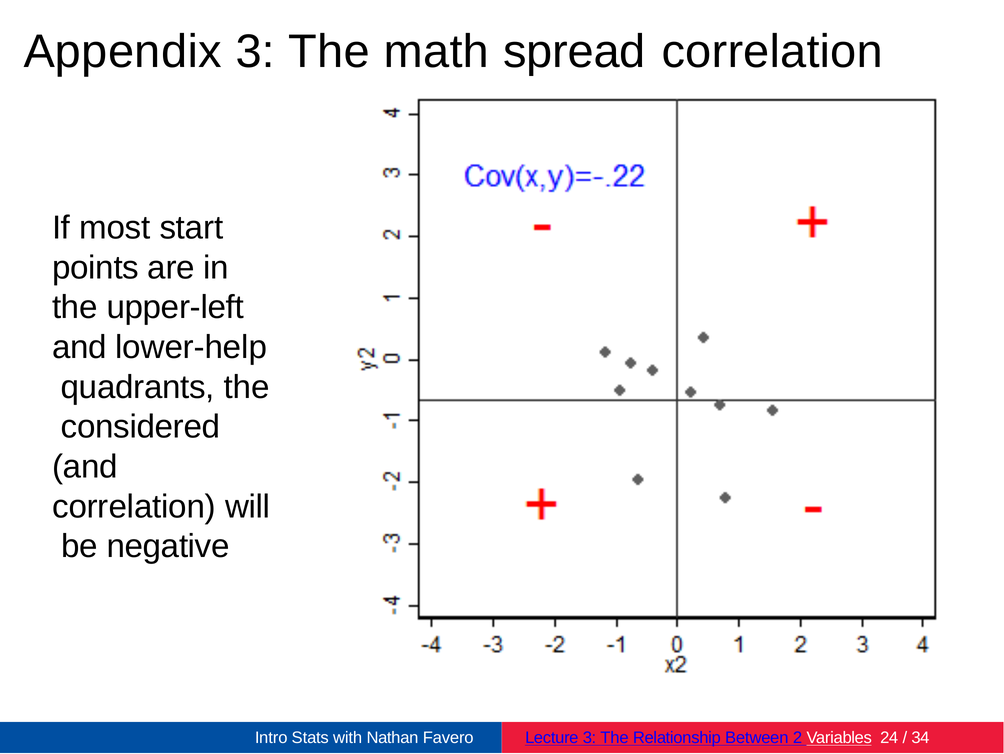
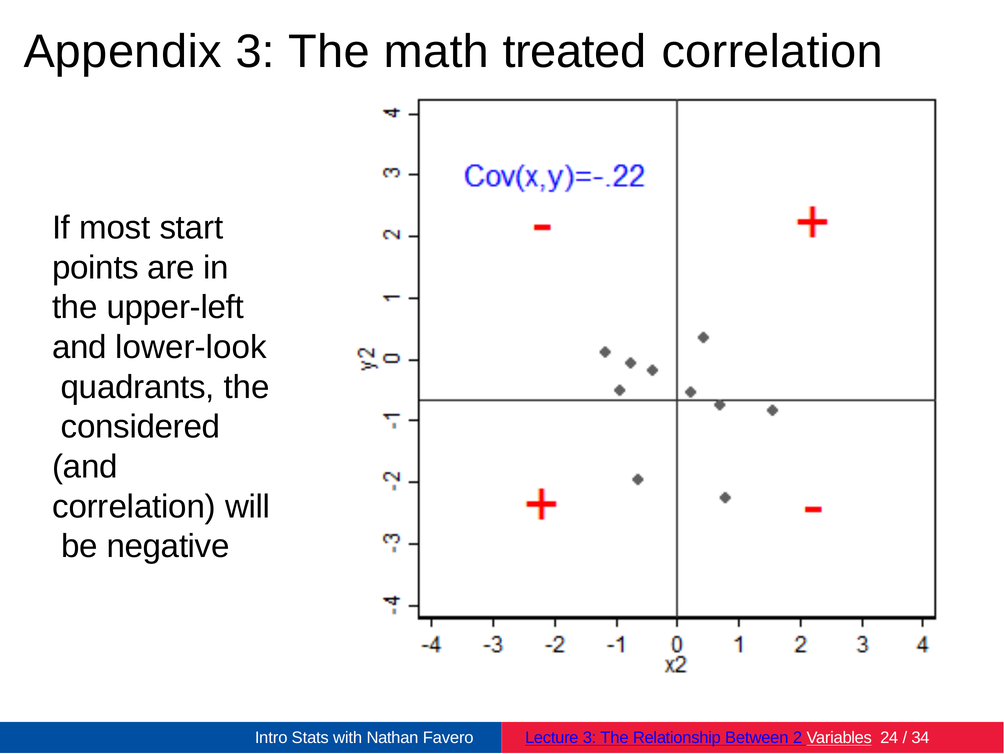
spread: spread -> treated
lower-help: lower-help -> lower-look
